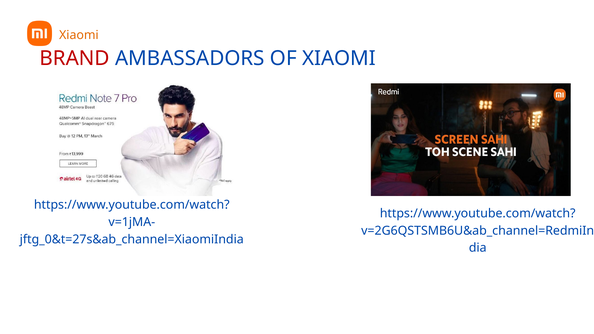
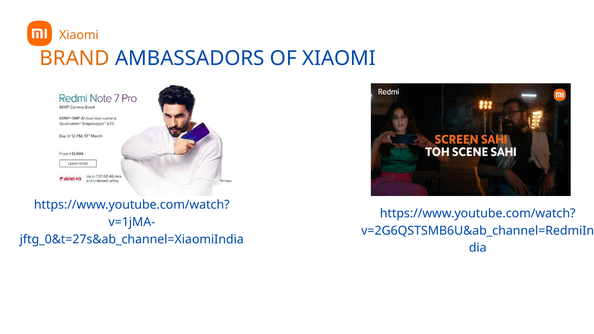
BRAND colour: red -> orange
